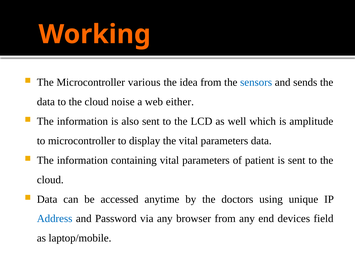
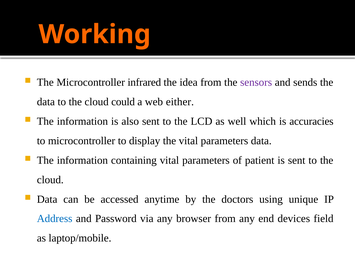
various: various -> infrared
sensors colour: blue -> purple
noise: noise -> could
amplitude: amplitude -> accuracies
